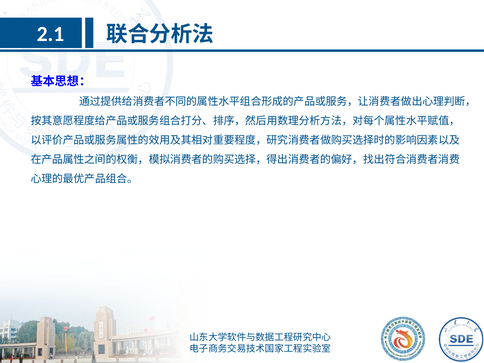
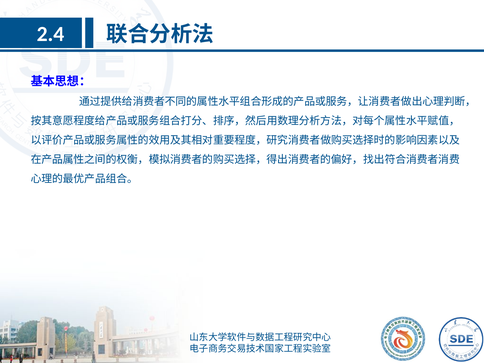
2.1: 2.1 -> 2.4
